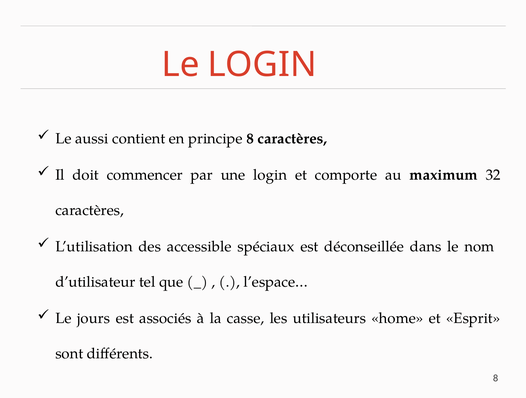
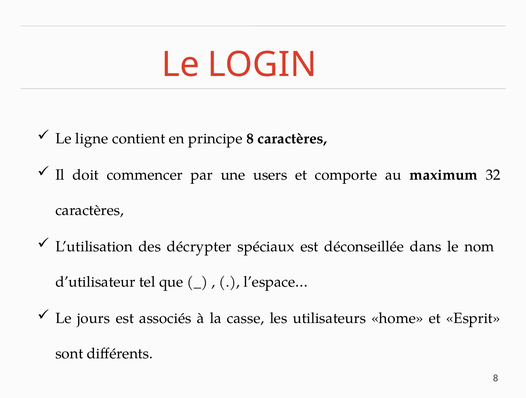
aussi: aussi -> ligne
login: login -> users
accessible: accessible -> décrypter
